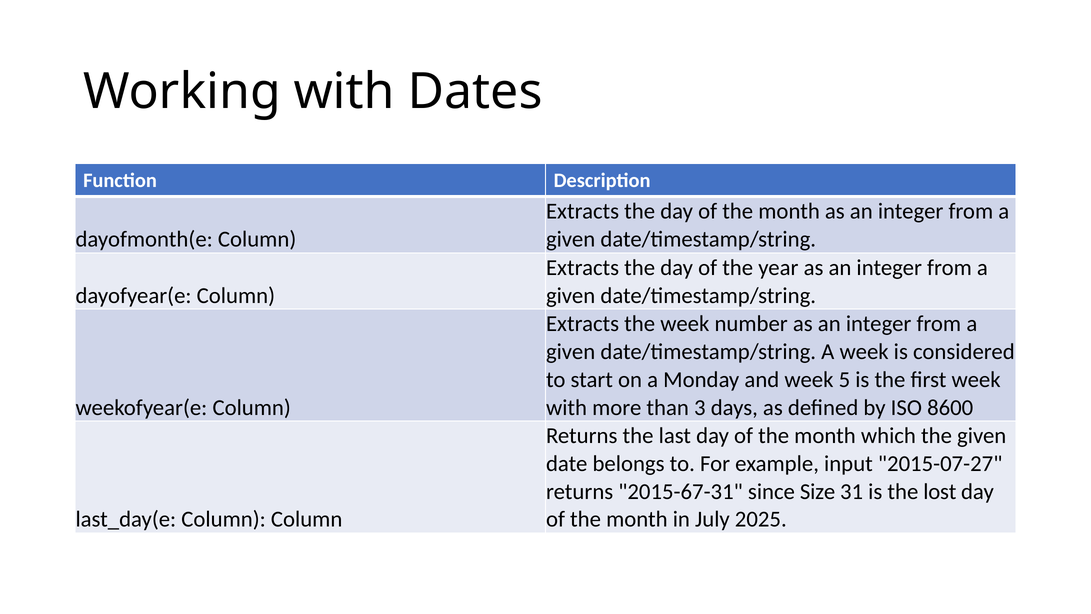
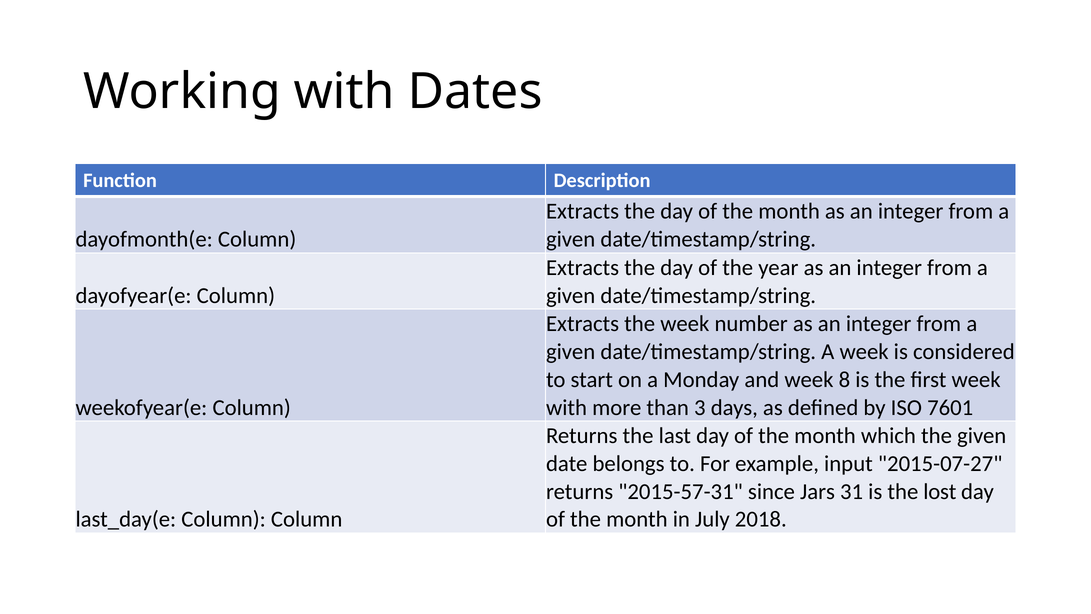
5: 5 -> 8
8600: 8600 -> 7601
2015-67-31: 2015-67-31 -> 2015-57-31
Size: Size -> Jars
2025: 2025 -> 2018
